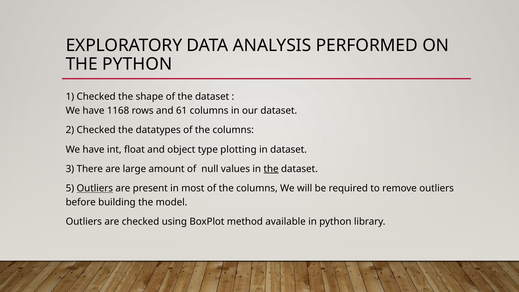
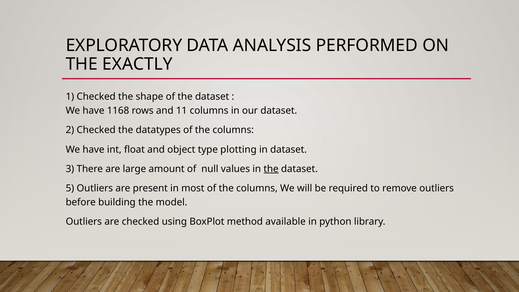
THE PYTHON: PYTHON -> EXACTLY
61: 61 -> 11
Outliers at (95, 188) underline: present -> none
